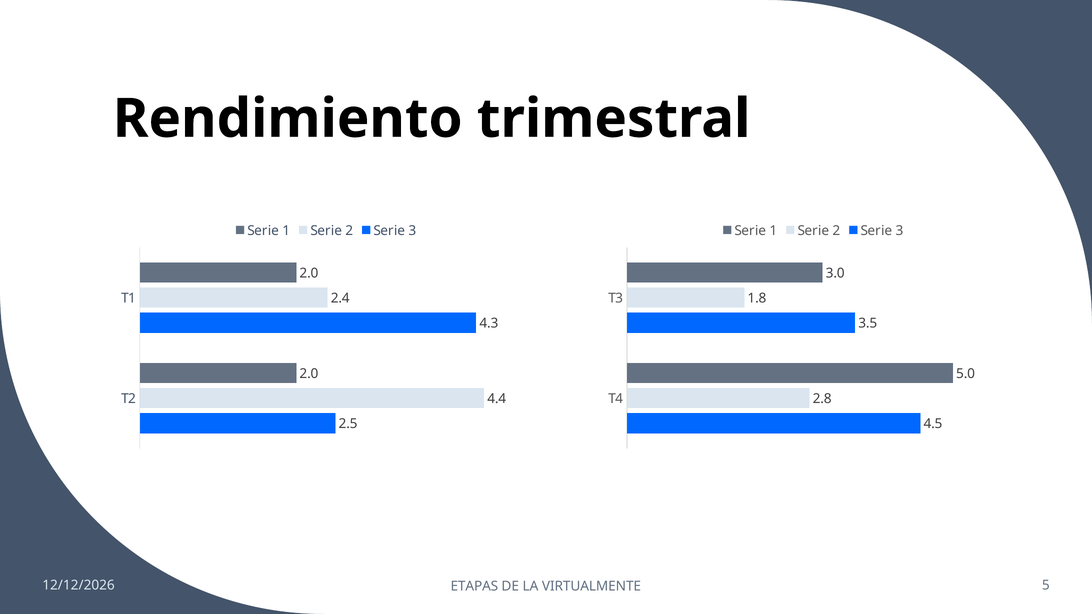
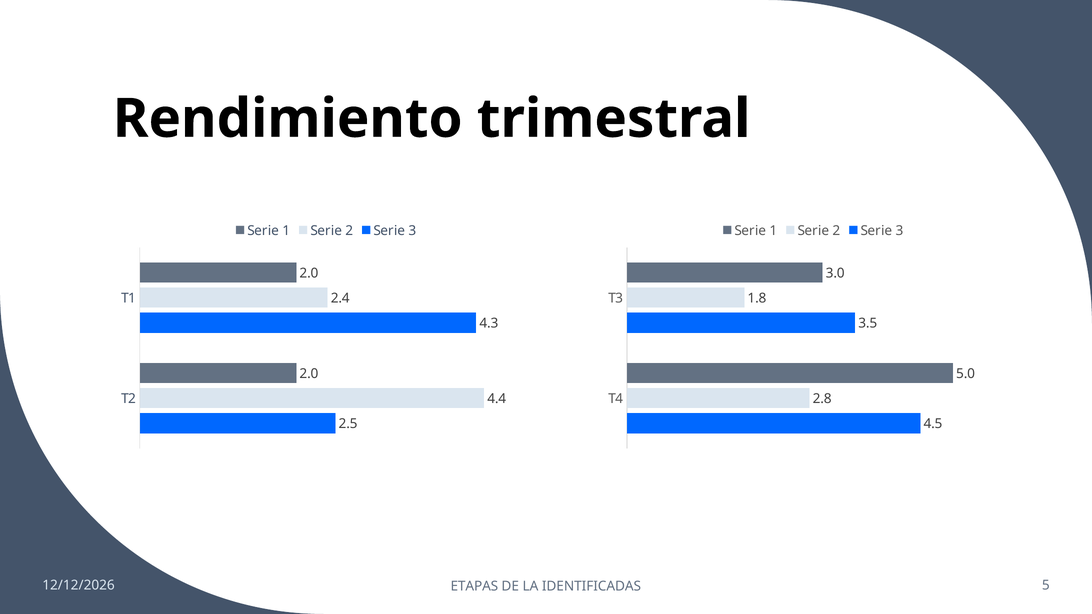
VIRTUALMENTE: VIRTUALMENTE -> IDENTIFICADAS
